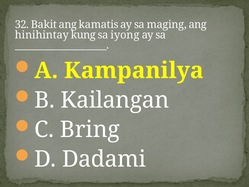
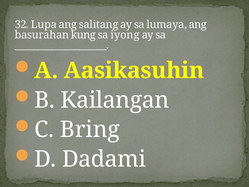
Bakit: Bakit -> Lupa
kamatis: kamatis -> salitang
maging: maging -> lumaya
hinihintay: hinihintay -> basurahan
Kampanilya: Kampanilya -> Aasikasuhin
